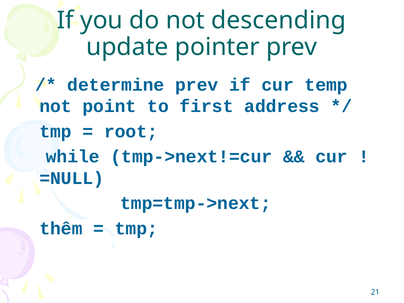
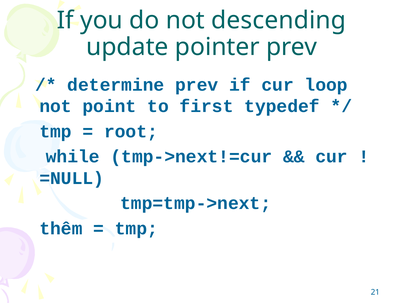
temp: temp -> loop
address: address -> typedef
